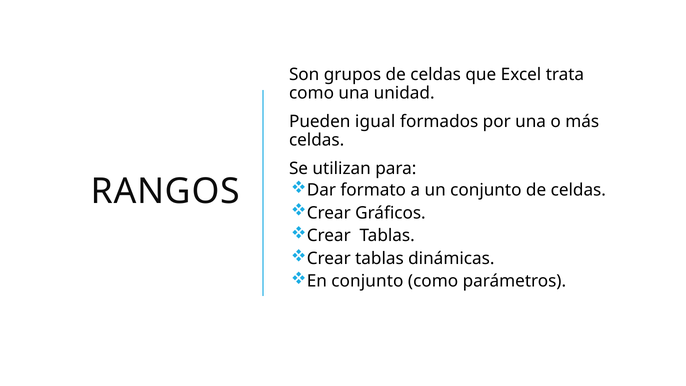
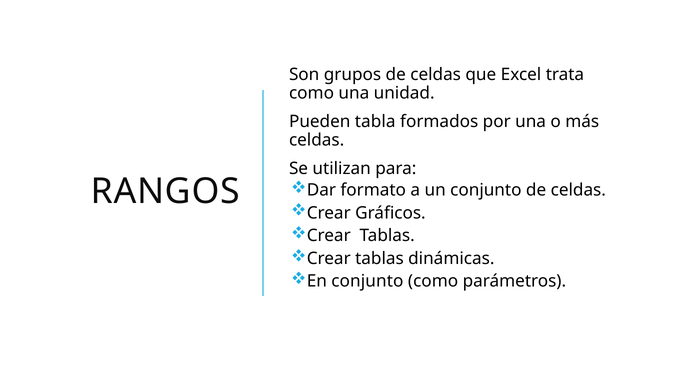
igual: igual -> tabla
